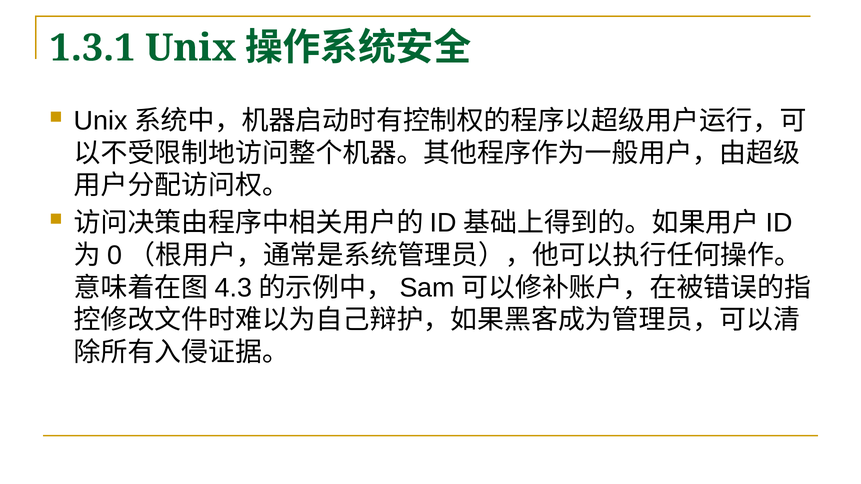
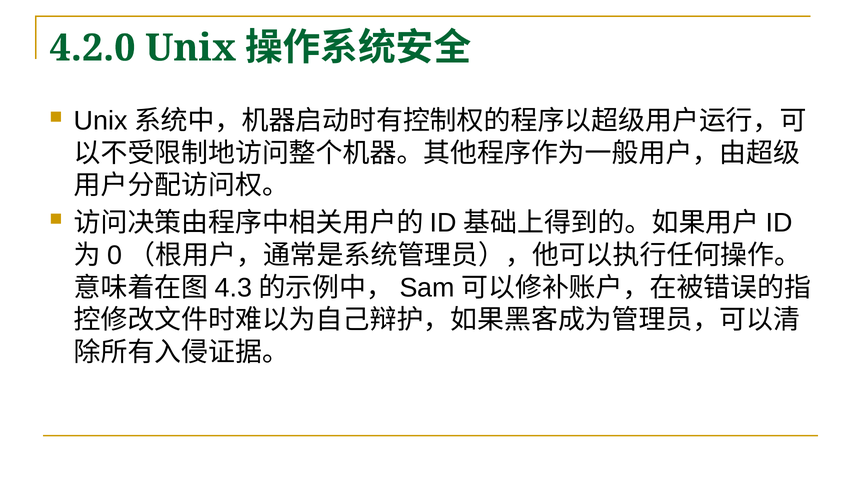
1.3.1: 1.3.1 -> 4.2.0
